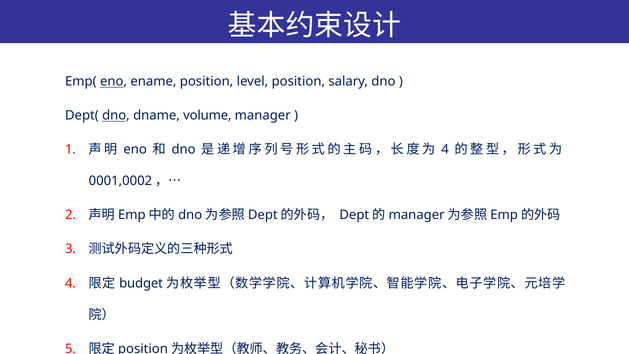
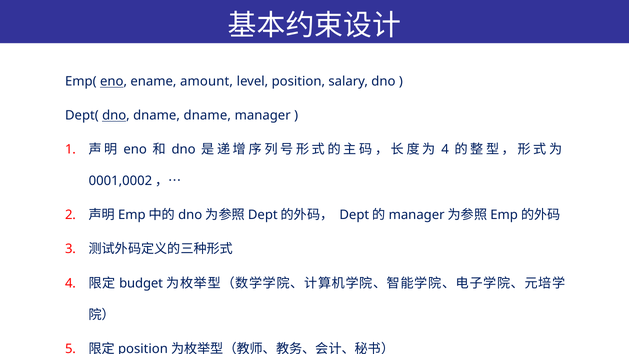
ename position: position -> amount
dname volume: volume -> dname
